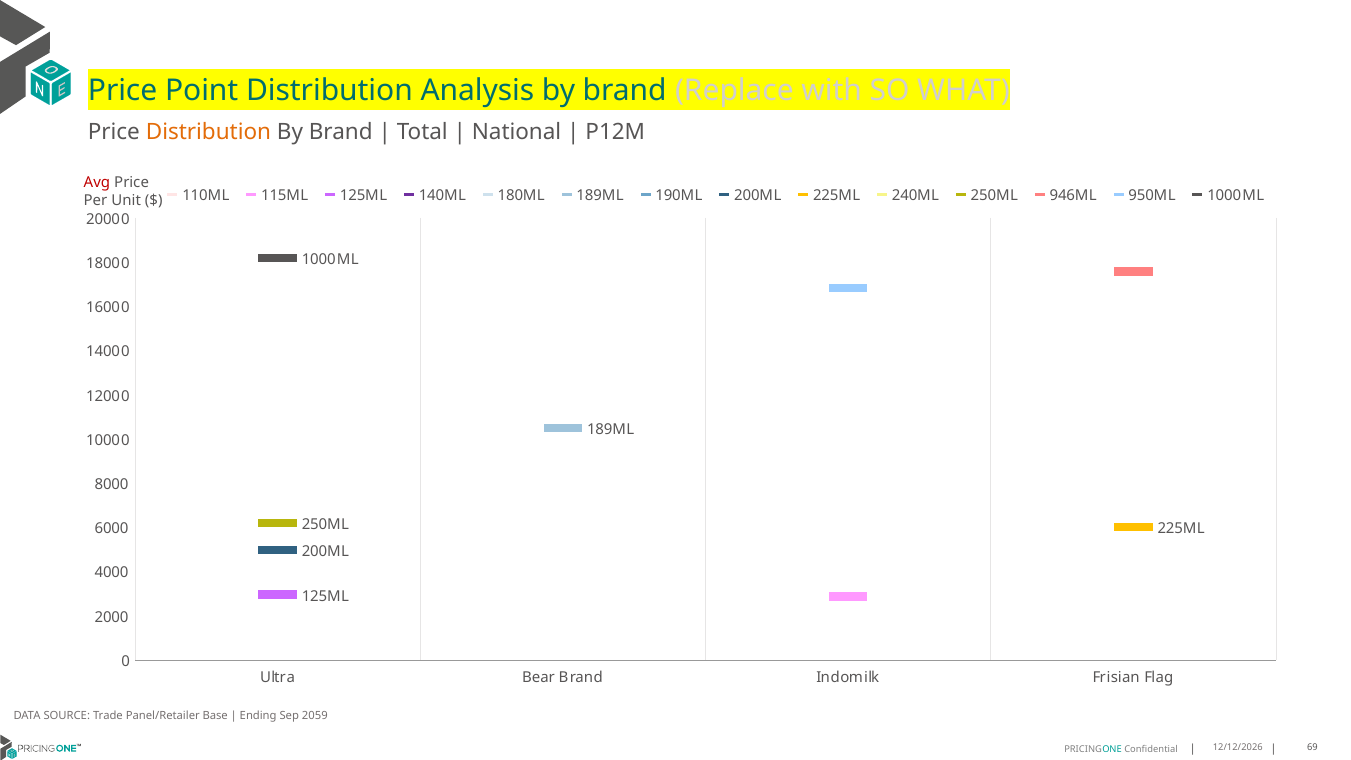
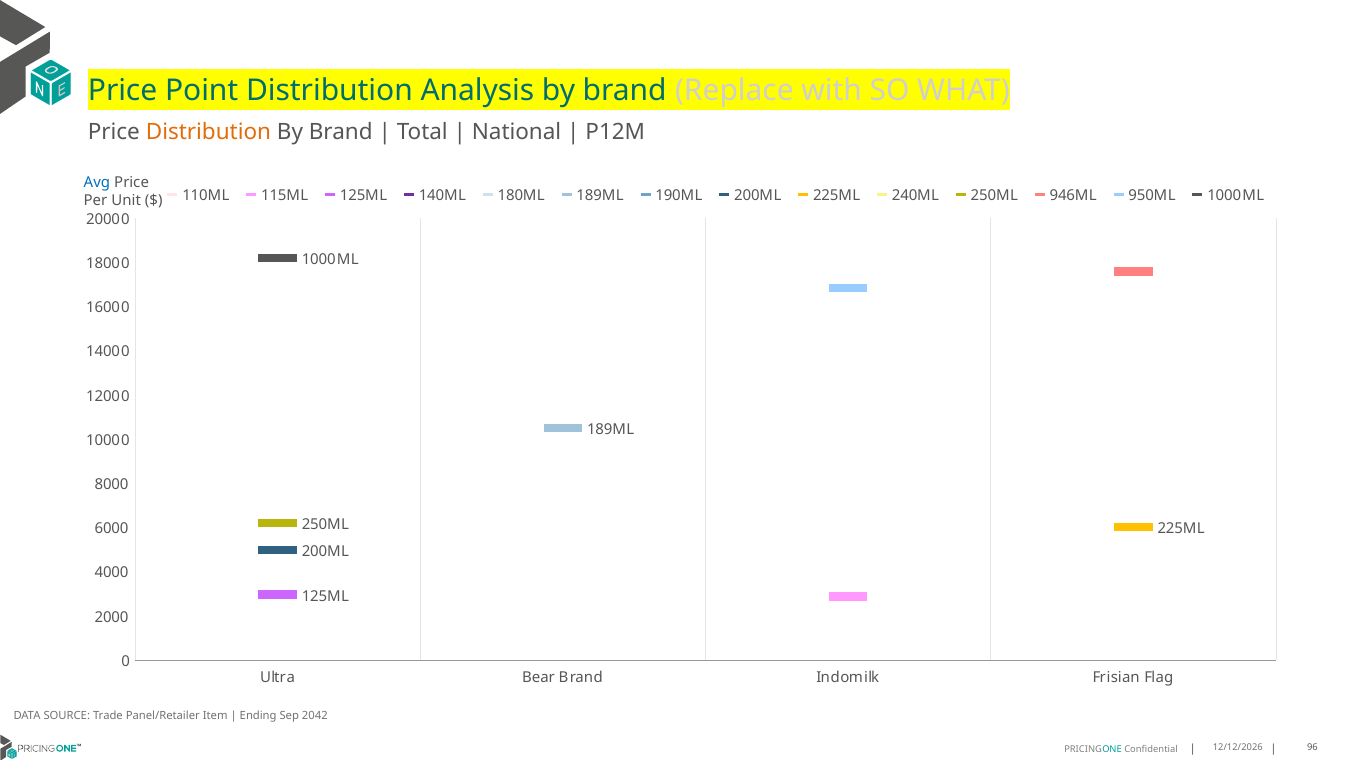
Avg colour: red -> blue
Base: Base -> Item
2059: 2059 -> 2042
69: 69 -> 96
